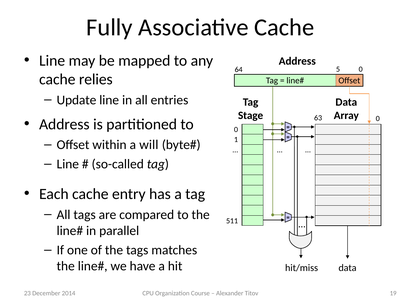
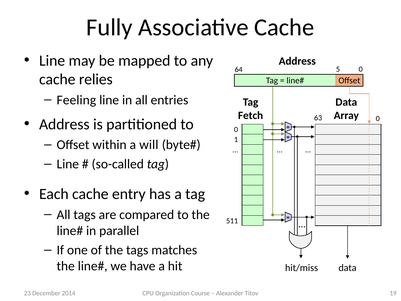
Update: Update -> Feeling
Stage: Stage -> Fetch
